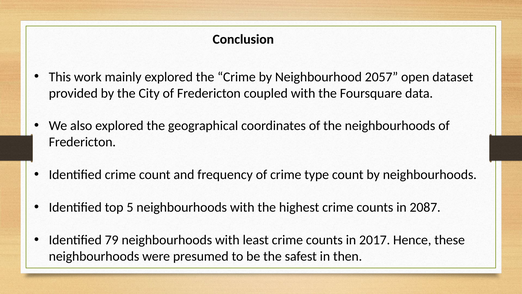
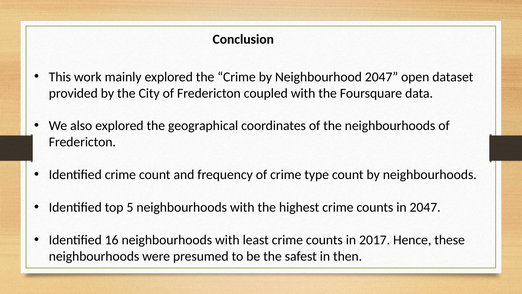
Neighbourhood 2057: 2057 -> 2047
in 2087: 2087 -> 2047
79: 79 -> 16
